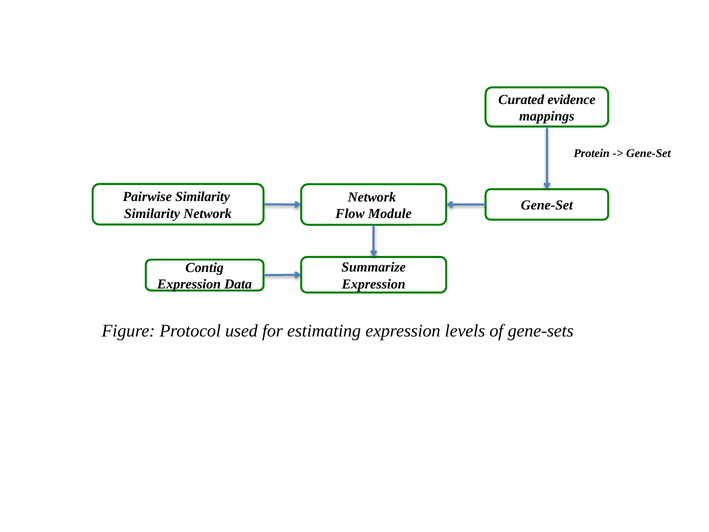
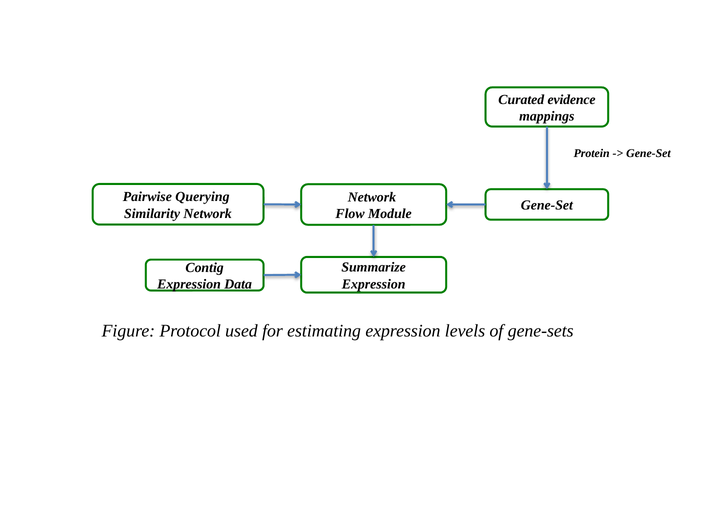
Pairwise Similarity: Similarity -> Querying
